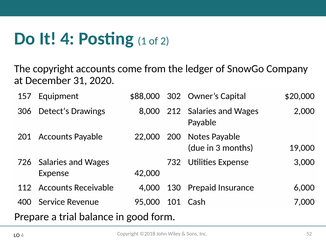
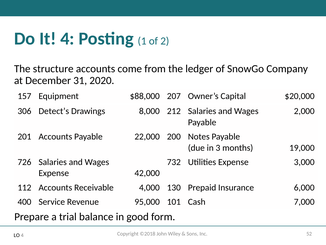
The copyright: copyright -> structure
302: 302 -> 207
